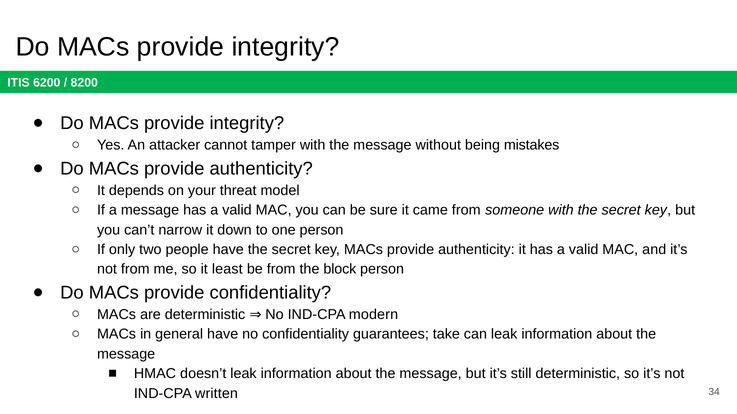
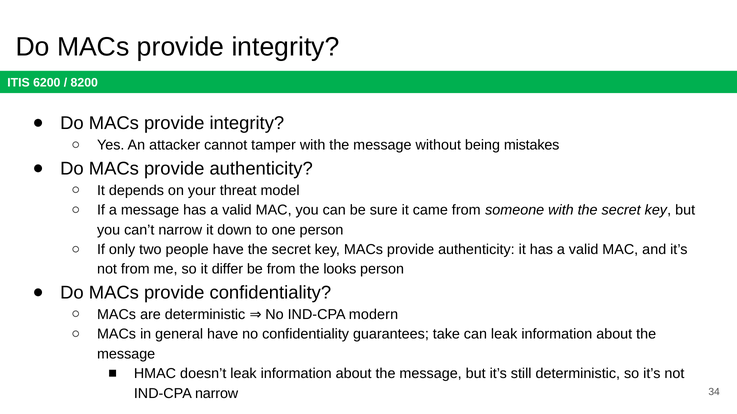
least: least -> differ
block: block -> looks
IND-CPA written: written -> narrow
